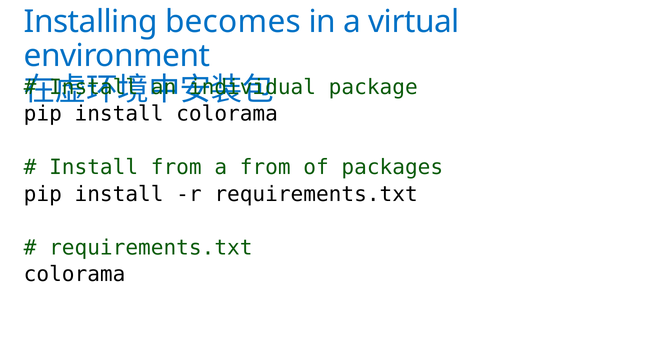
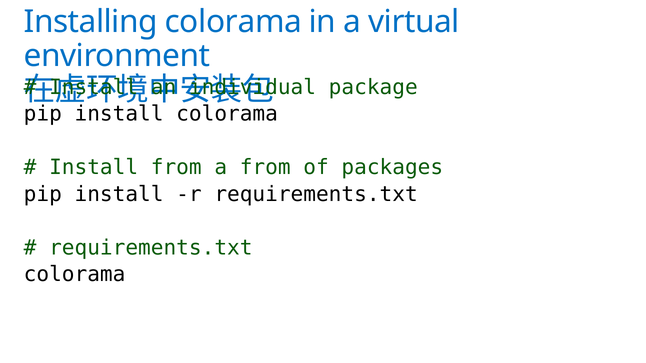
Installing becomes: becomes -> colorama
